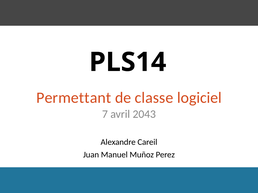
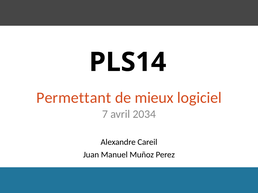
classe: classe -> mieux
2043: 2043 -> 2034
